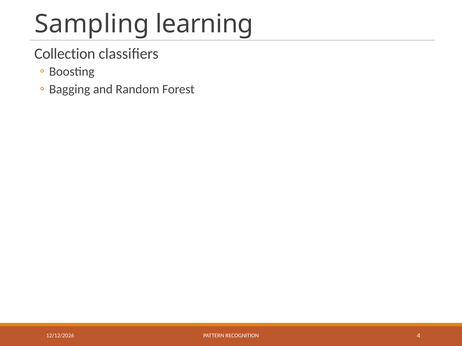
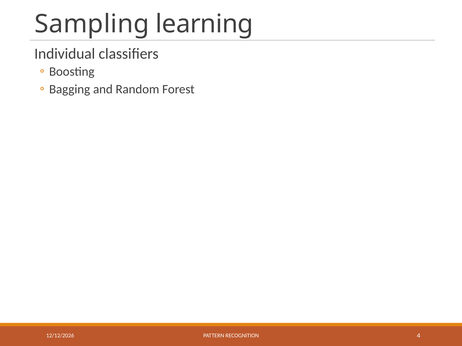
Collection: Collection -> Individual
